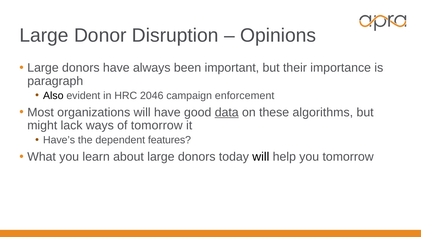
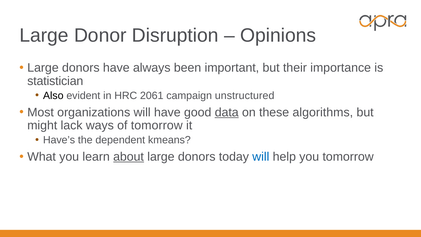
paragraph: paragraph -> statistician
2046: 2046 -> 2061
enforcement: enforcement -> unstructured
features: features -> kmeans
about underline: none -> present
will at (261, 157) colour: black -> blue
